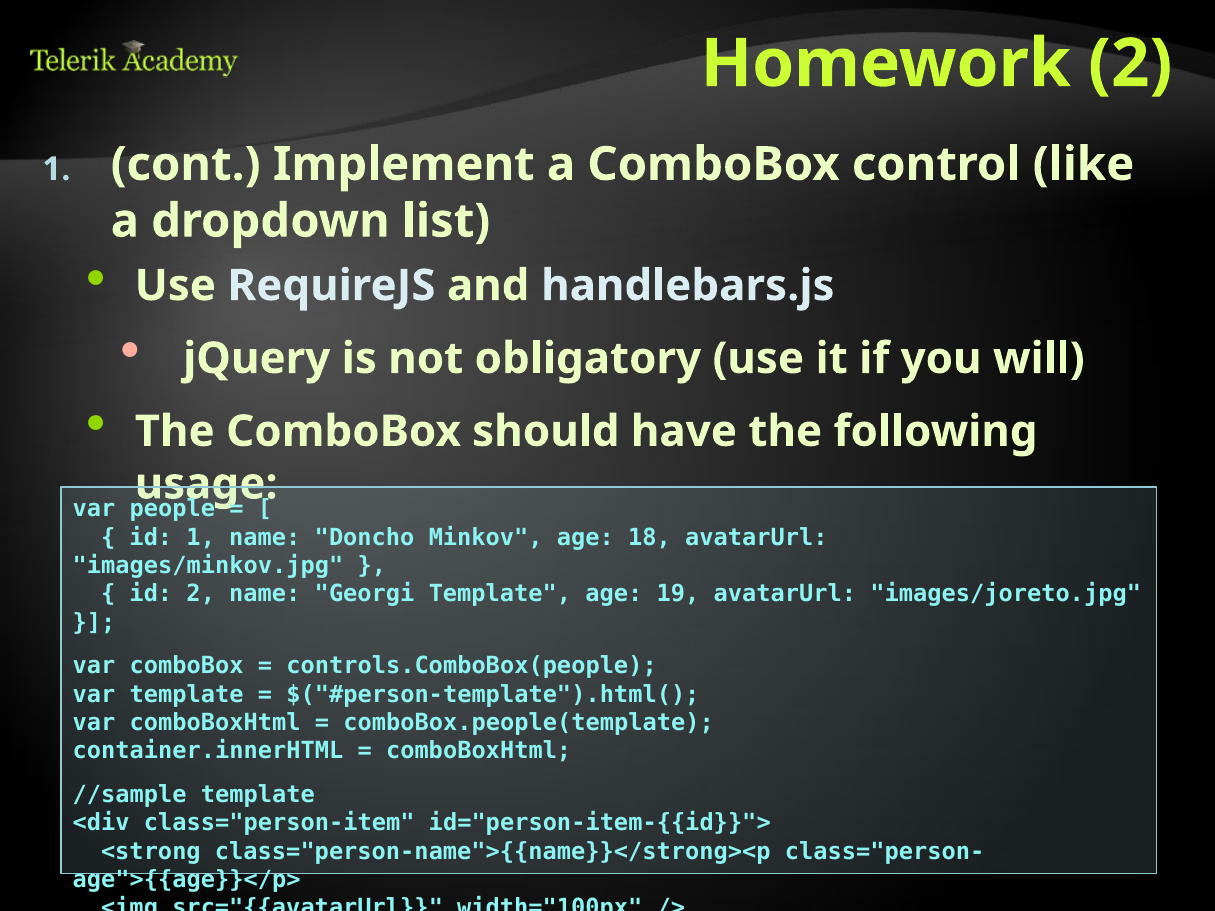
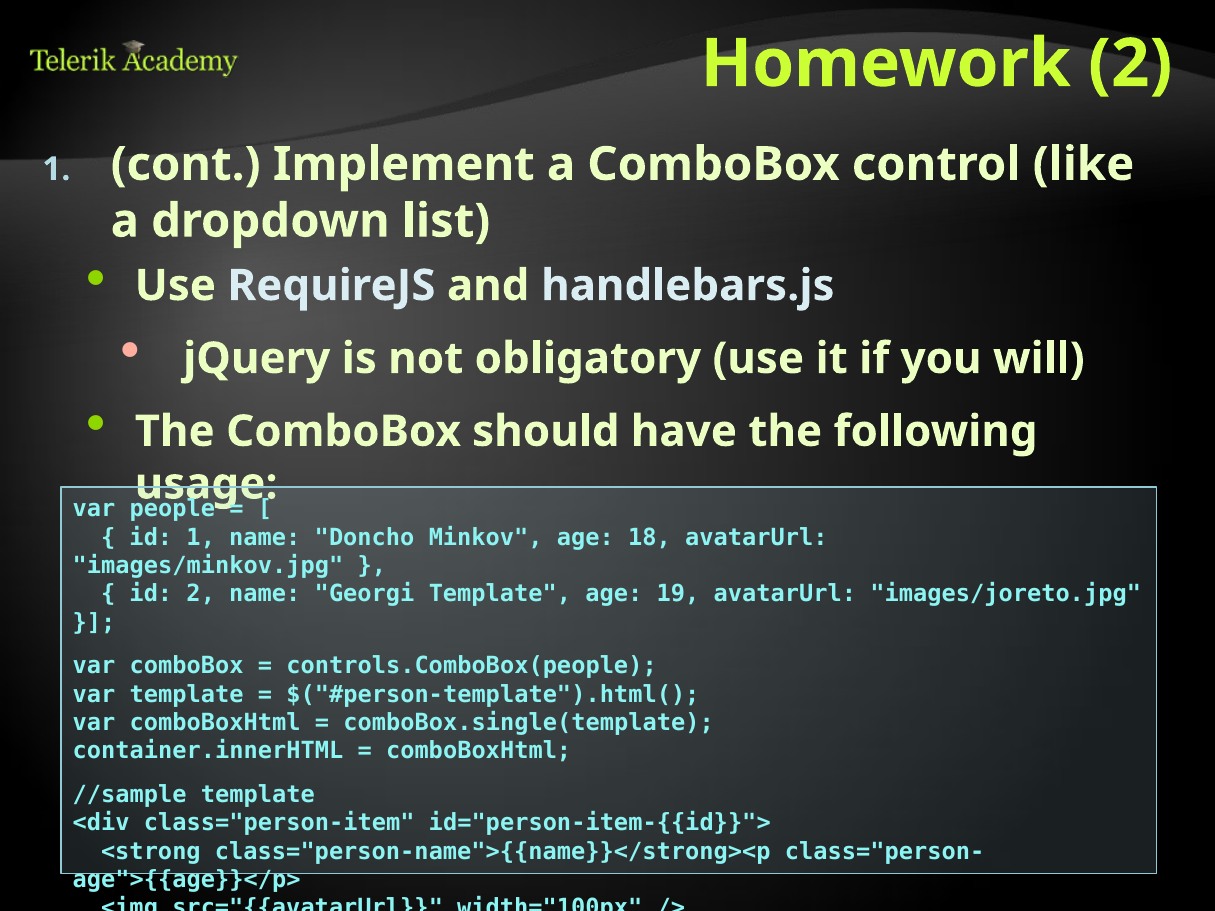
comboBox.people(template: comboBox.people(template -> comboBox.single(template
